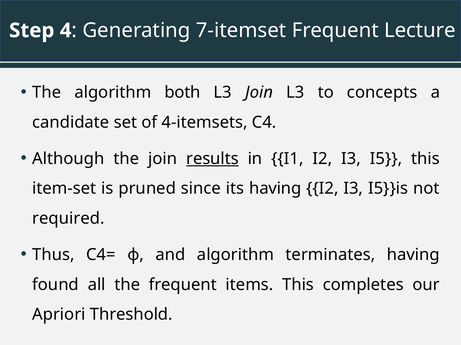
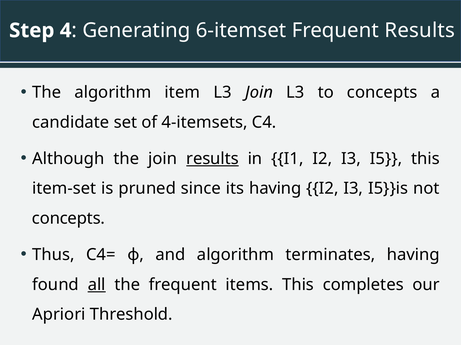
7-itemset: 7-itemset -> 6-itemset
Frequent Lecture: Lecture -> Results
both: both -> item
required at (68, 219): required -> concepts
all underline: none -> present
